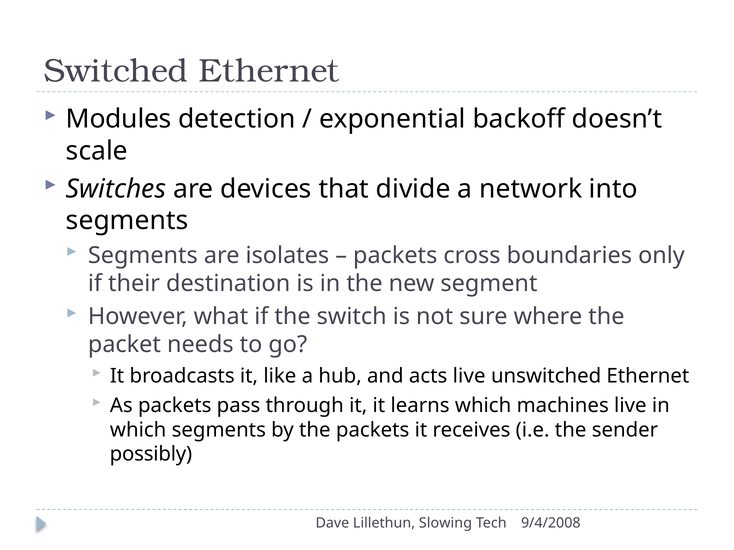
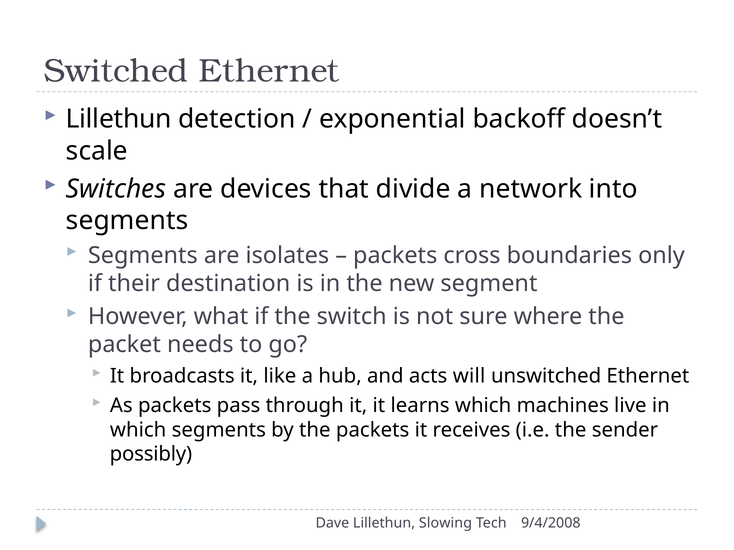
Modules at (119, 119): Modules -> Lillethun
acts live: live -> will
